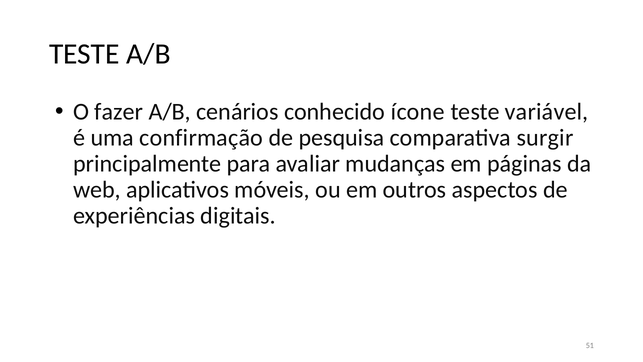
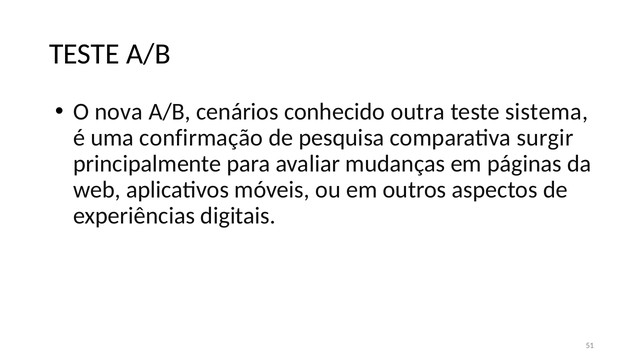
fazer: fazer -> nova
ícone: ícone -> outra
variável: variável -> sistema
